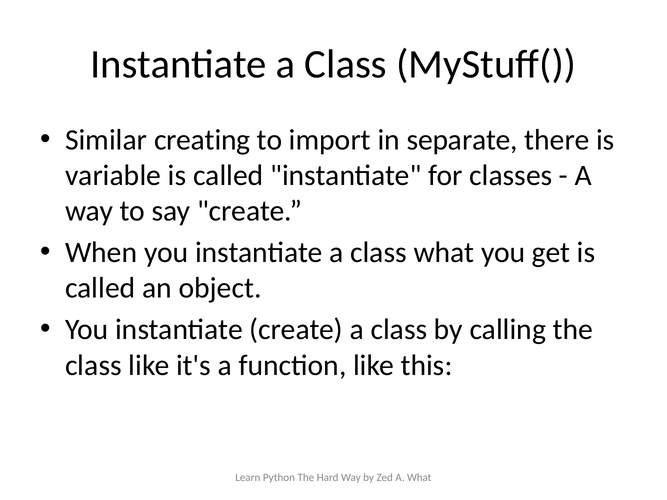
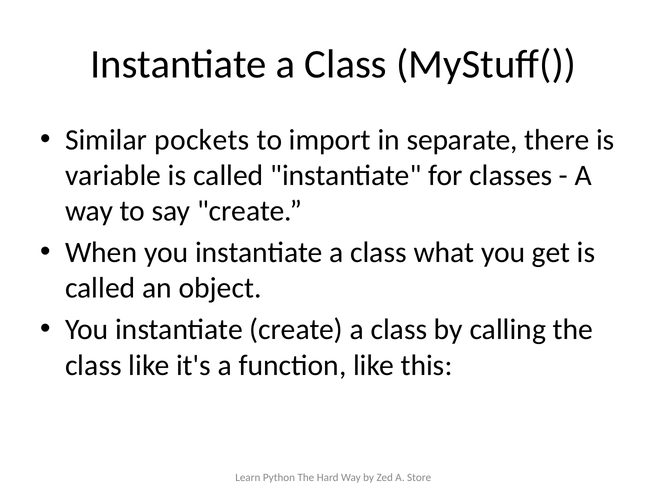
creating: creating -> pockets
A What: What -> Store
